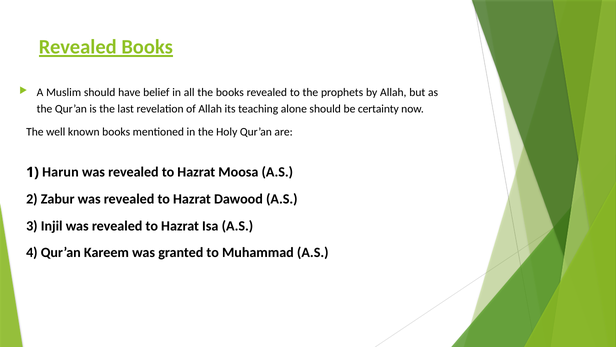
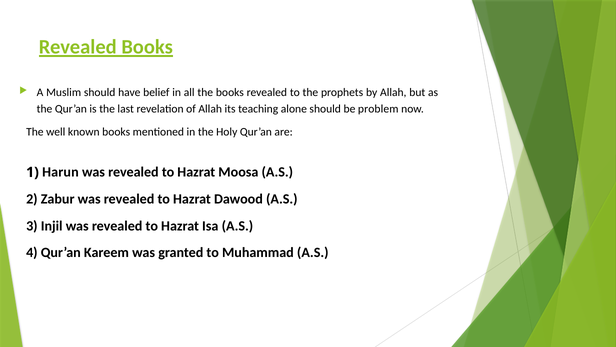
certainty: certainty -> problem
